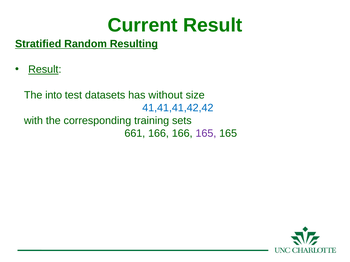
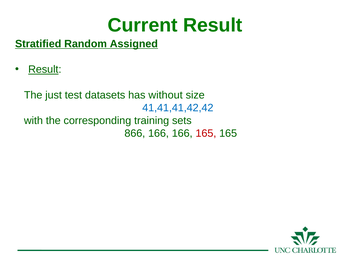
Resulting: Resulting -> Assigned
into: into -> just
661: 661 -> 866
165 at (206, 134) colour: purple -> red
